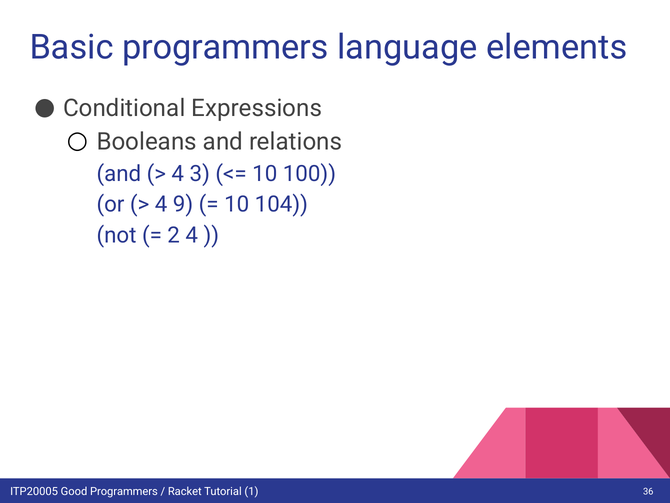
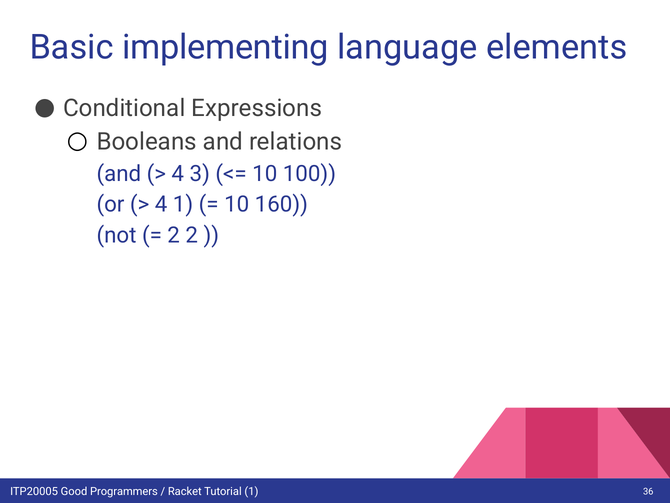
Basic programmers: programmers -> implementing
4 9: 9 -> 1
104: 104 -> 160
2 4: 4 -> 2
